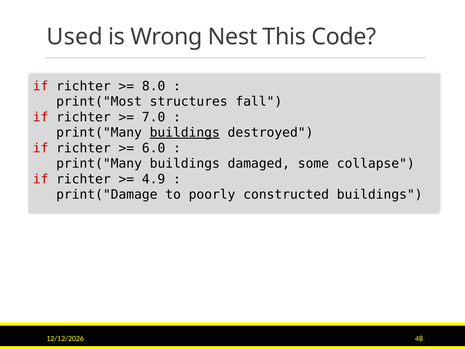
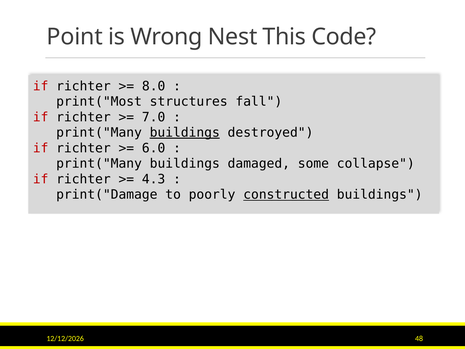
Used: Used -> Point
4.9: 4.9 -> 4.3
constructed underline: none -> present
